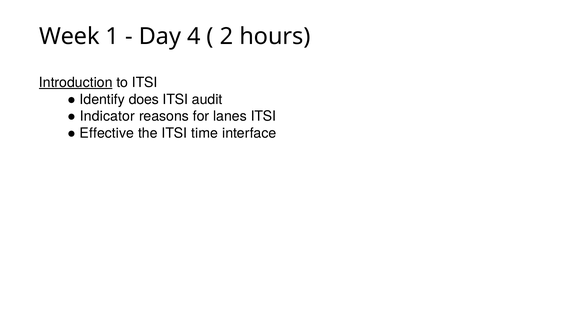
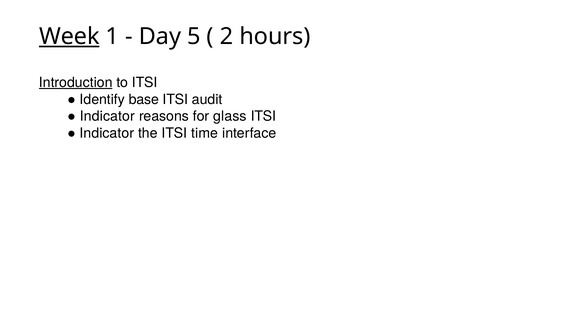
Week underline: none -> present
4: 4 -> 5
does: does -> base
lanes: lanes -> glass
Effective at (107, 133): Effective -> Indicator
